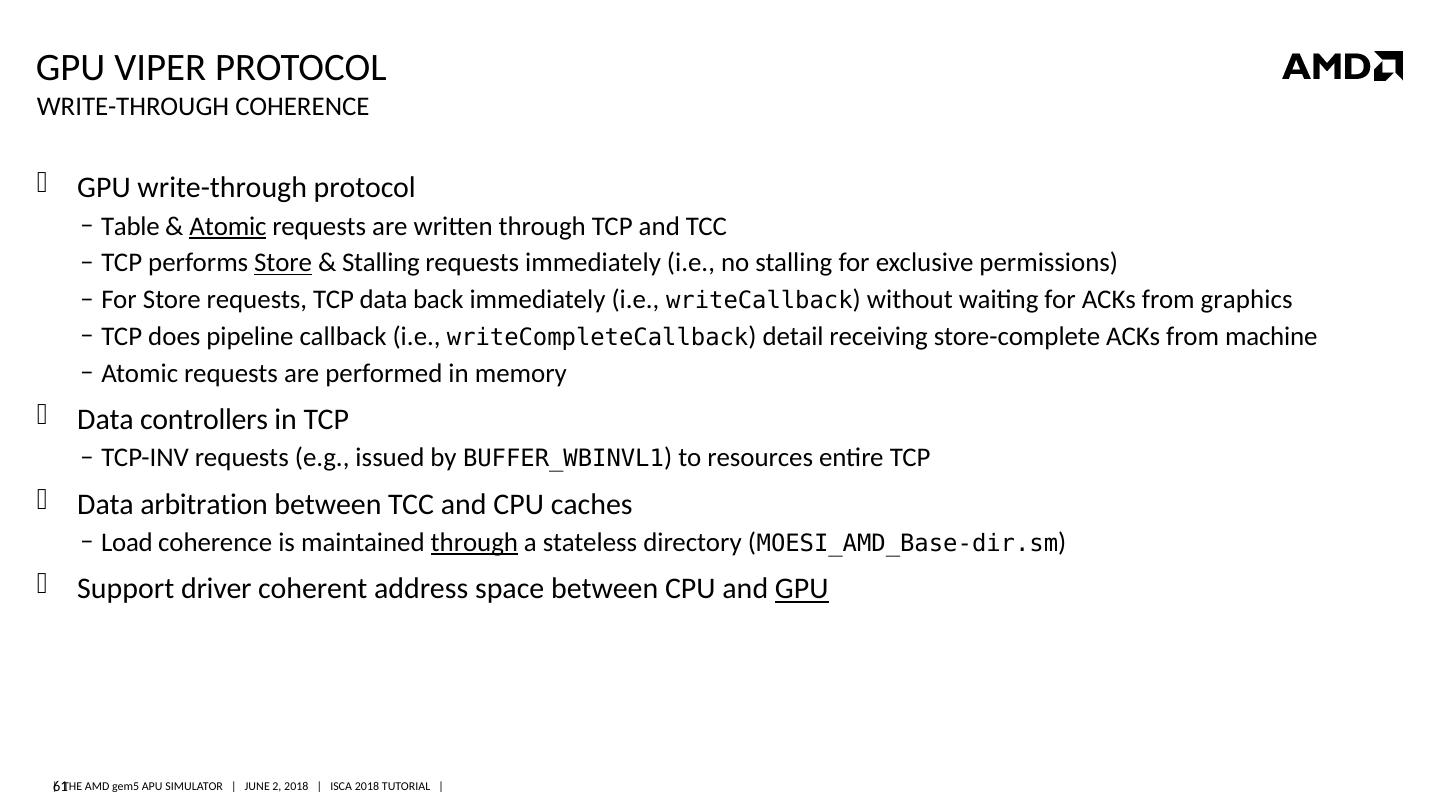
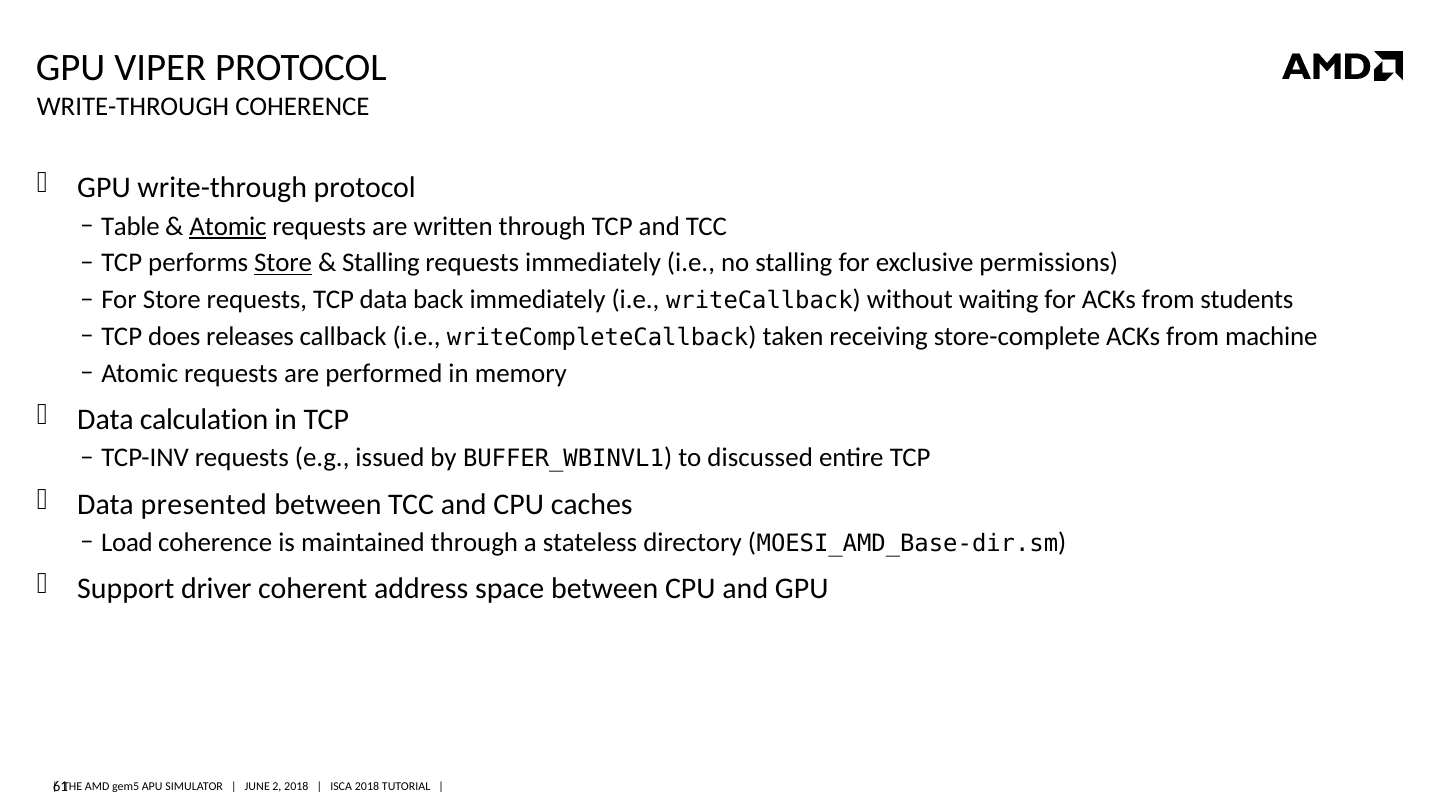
graphics: graphics -> students
pipeline: pipeline -> releases
detail: detail -> taken
controllers: controllers -> calculation
resources: resources -> discussed
arbitration: arbitration -> presented
through at (474, 543) underline: present -> none
GPU at (802, 589) underline: present -> none
